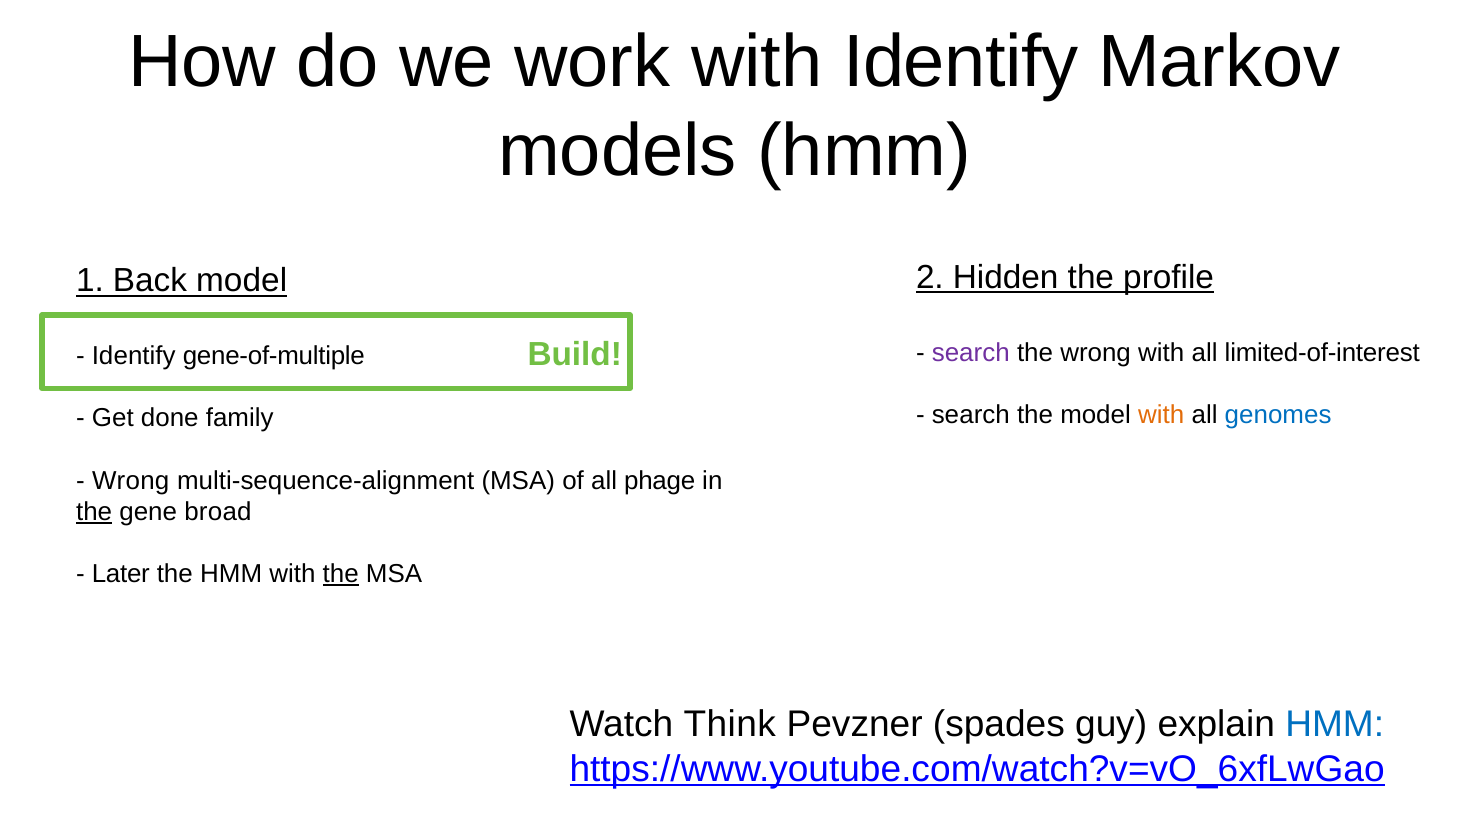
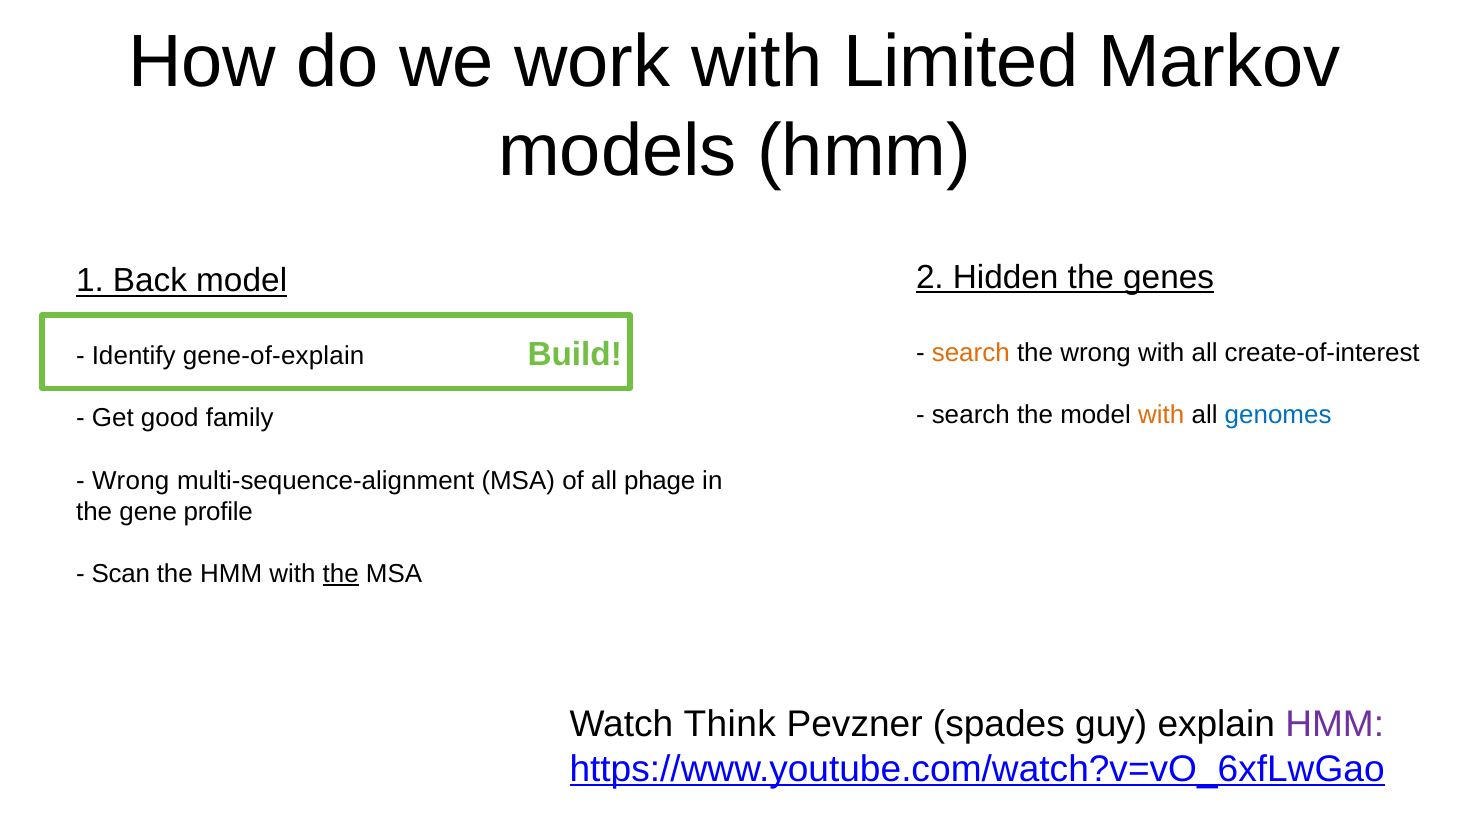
with Identify: Identify -> Limited
profile: profile -> genes
search at (971, 353) colour: purple -> orange
limited-of-interest: limited-of-interest -> create-of-interest
gene-of-multiple: gene-of-multiple -> gene-of-explain
done: done -> good
the at (94, 512) underline: present -> none
broad: broad -> profile
Later: Later -> Scan
HMM at (1335, 724) colour: blue -> purple
